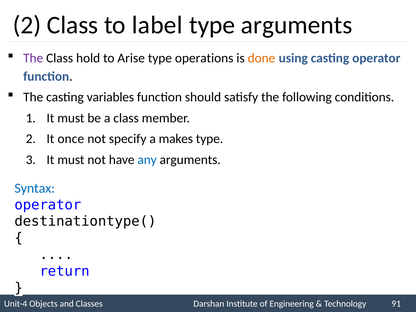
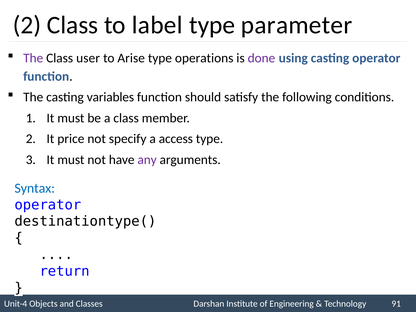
type arguments: arguments -> parameter
hold: hold -> user
done colour: orange -> purple
once: once -> price
makes: makes -> access
any colour: blue -> purple
